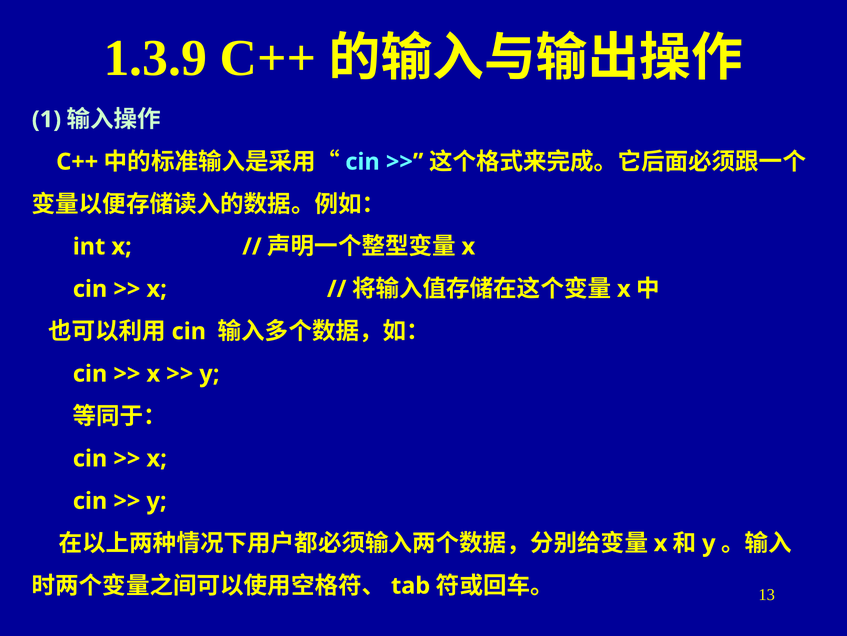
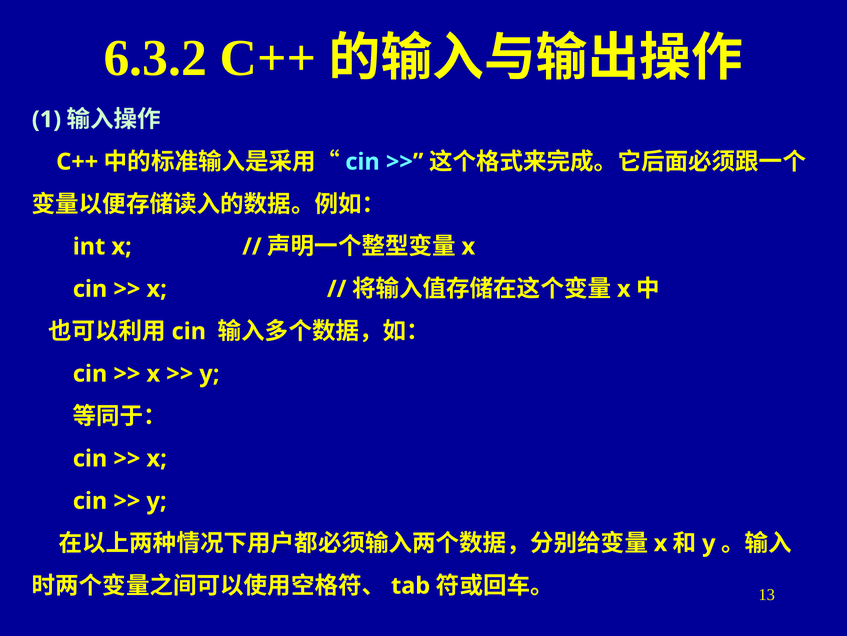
1.3.9: 1.3.9 -> 6.3.2
